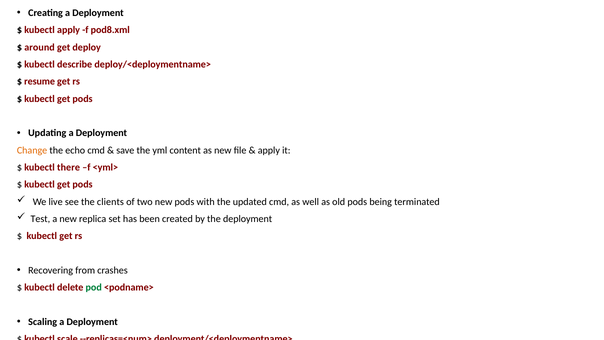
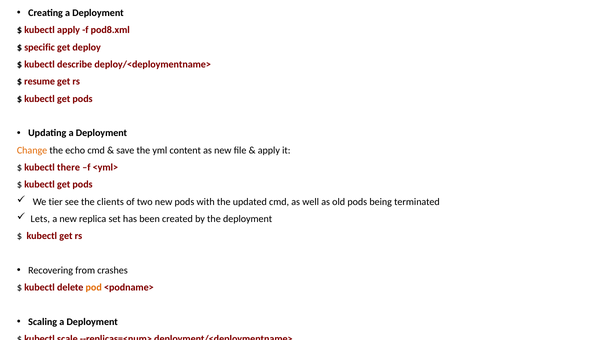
around: around -> specific
live: live -> tier
Test: Test -> Lets
pod colour: green -> orange
